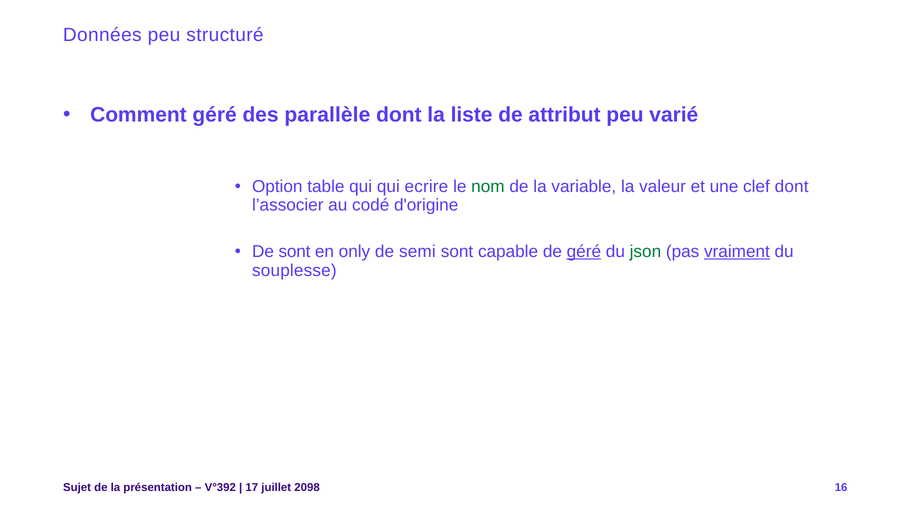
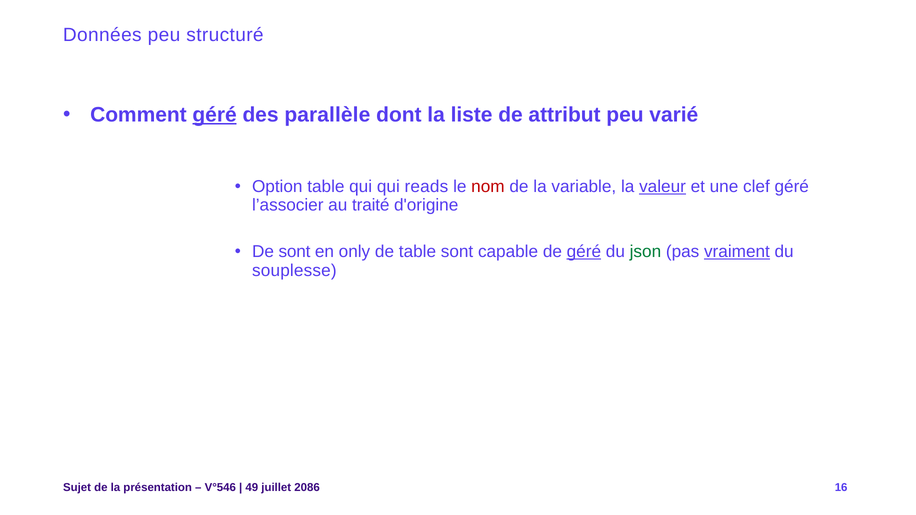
géré at (215, 115) underline: none -> present
ecrire: ecrire -> reads
nom colour: green -> red
valeur underline: none -> present
clef dont: dont -> géré
codé: codé -> traité
de semi: semi -> table
V°392: V°392 -> V°546
17: 17 -> 49
2098: 2098 -> 2086
